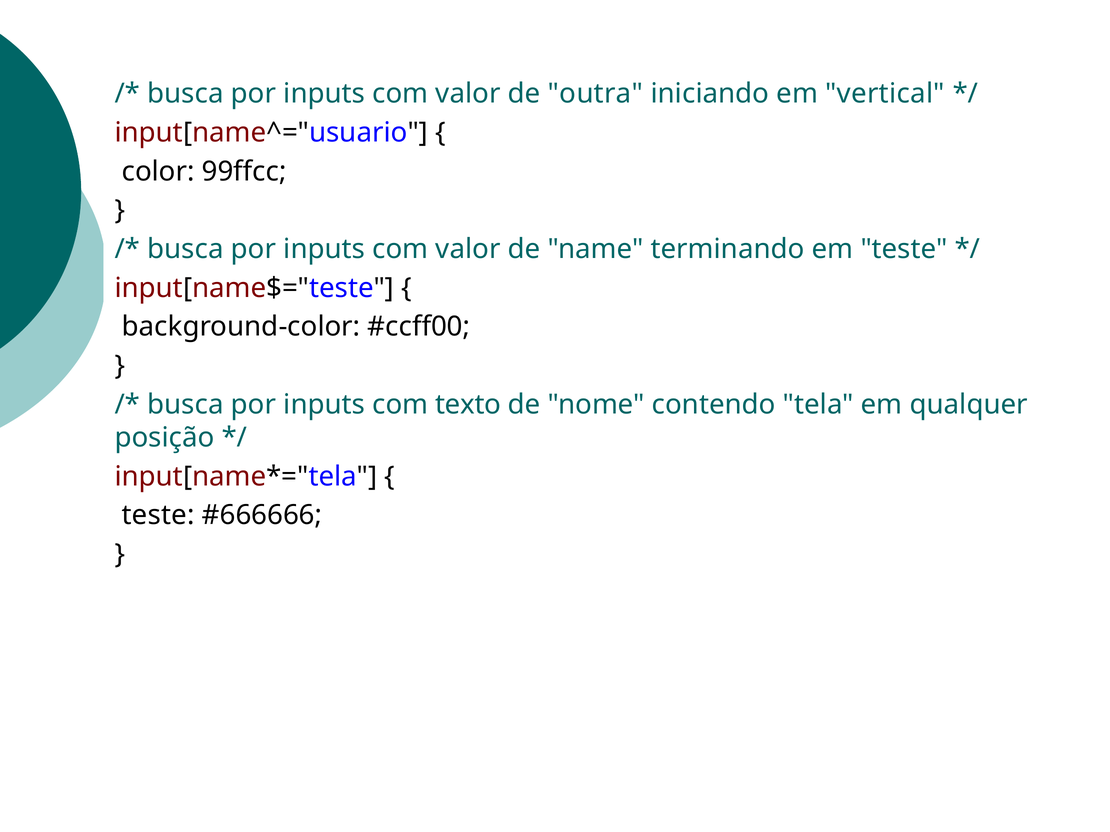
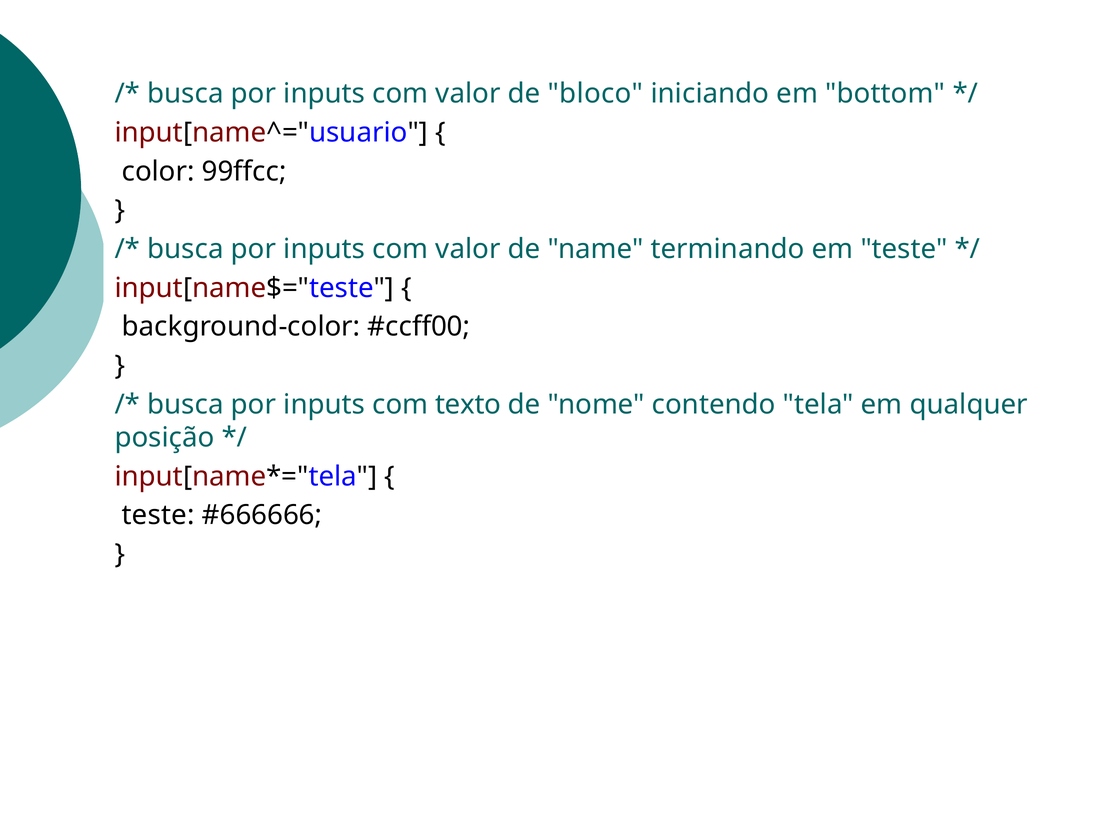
outra: outra -> bloco
vertical: vertical -> bottom
